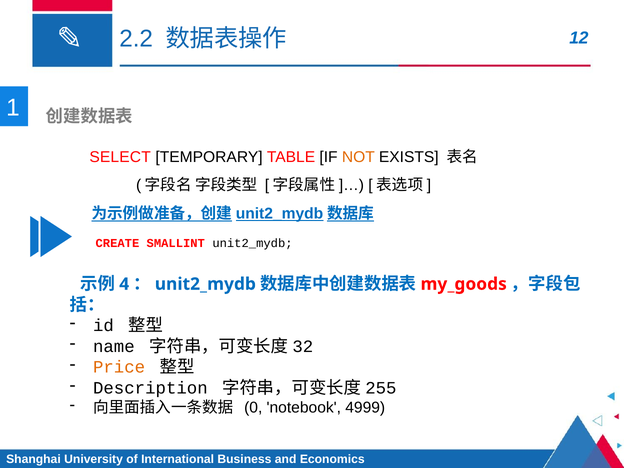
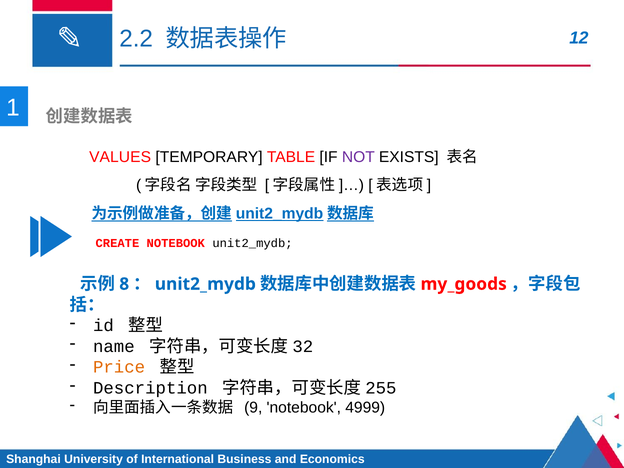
SELECT: SELECT -> VALUES
NOT colour: orange -> purple
CREATE SMALLINT: SMALLINT -> NOTEBOOK
4: 4 -> 8
0: 0 -> 9
